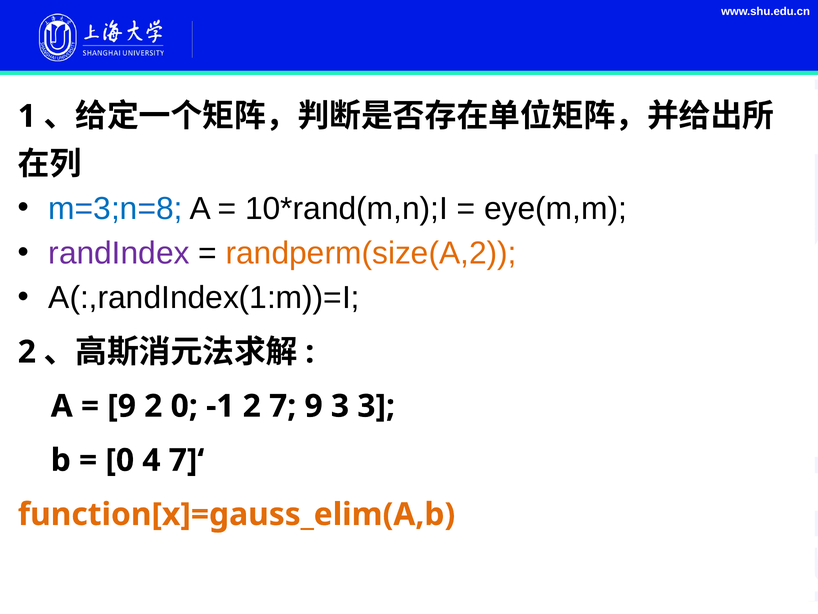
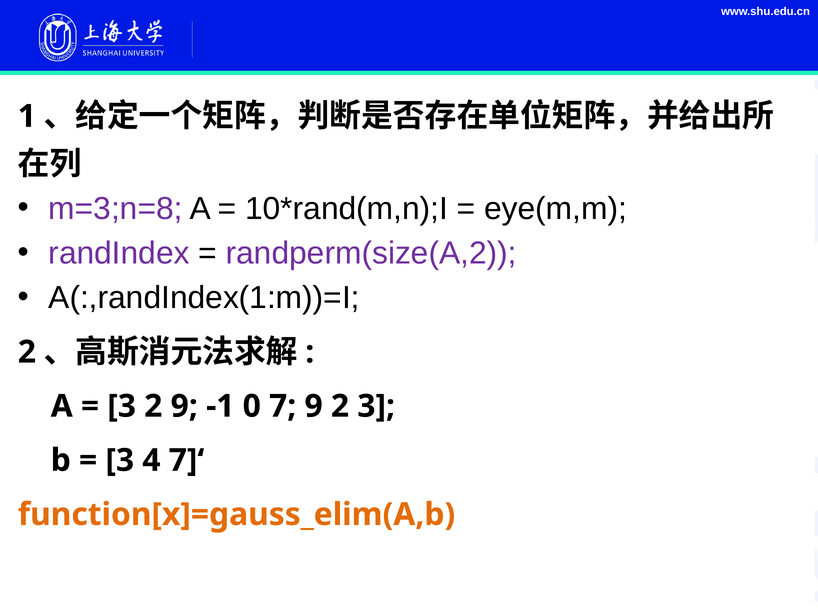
m=3;n=8 colour: blue -> purple
randperm(size(A,2 colour: orange -> purple
9 at (122, 406): 9 -> 3
2 0: 0 -> 9
-1 2: 2 -> 0
9 3: 3 -> 2
0 at (120, 460): 0 -> 3
